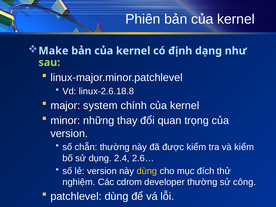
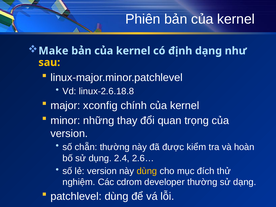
sau colour: light green -> yellow
system: system -> xconfig
và kiểm: kiểm -> hoàn
sử công: công -> dạng
